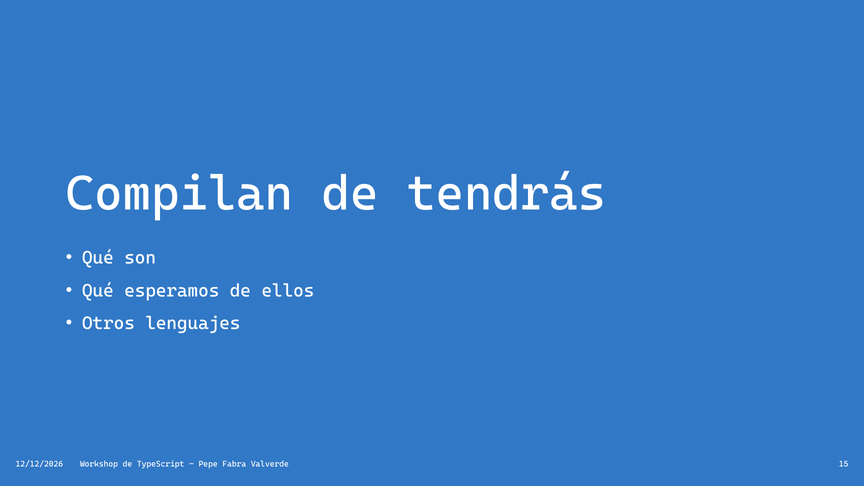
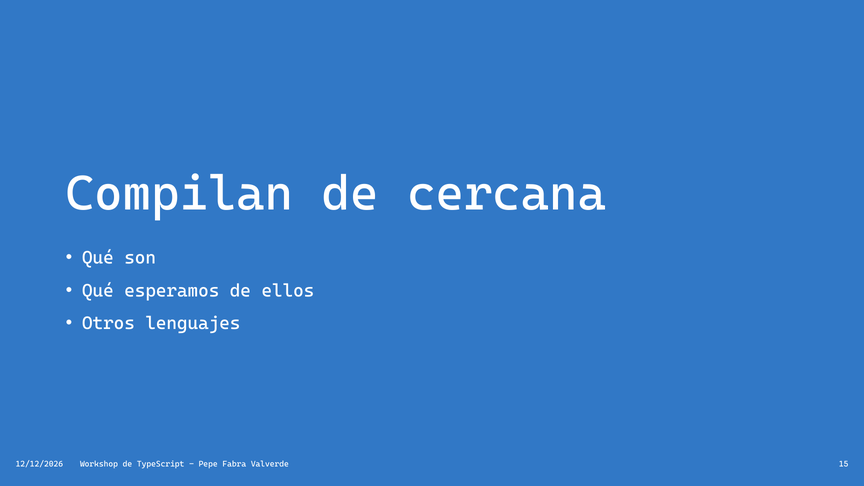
tendrás: tendrás -> cercana
